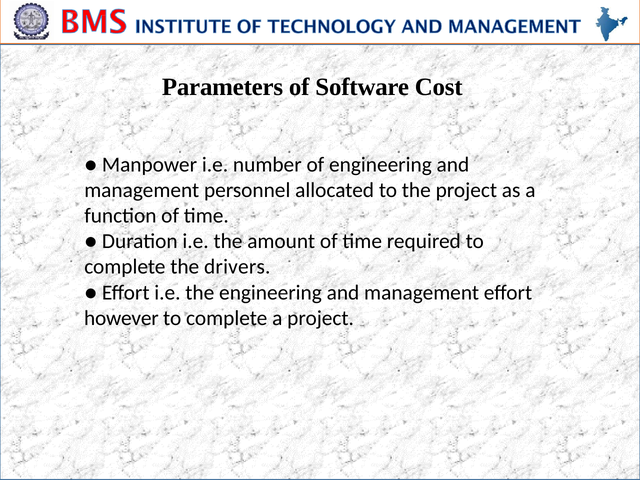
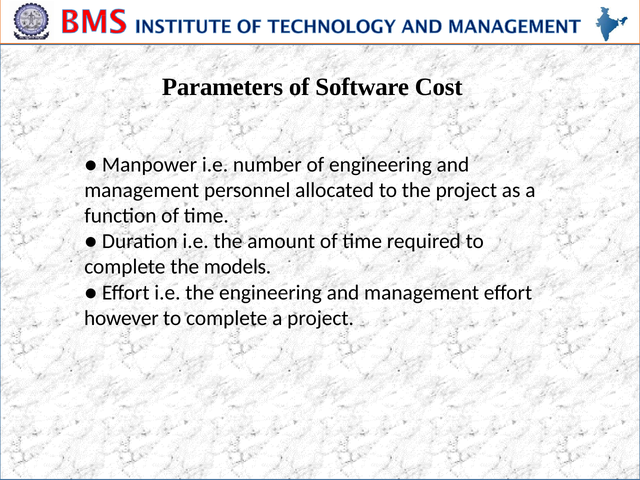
drivers: drivers -> models
